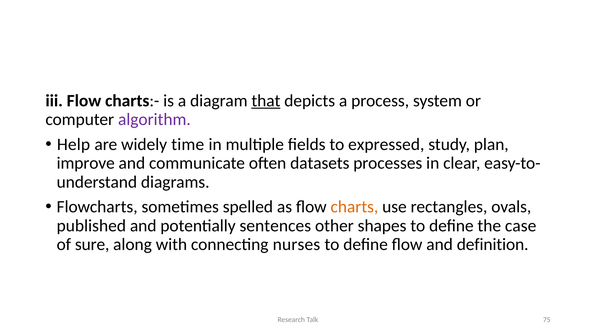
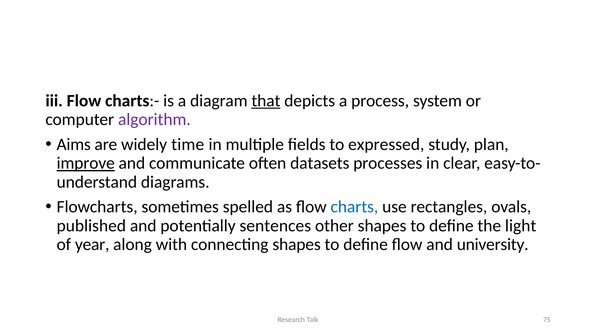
Help: Help -> Aims
improve underline: none -> present
charts colour: orange -> blue
case: case -> light
sure: sure -> year
connecting nurses: nurses -> shapes
definition: definition -> university
